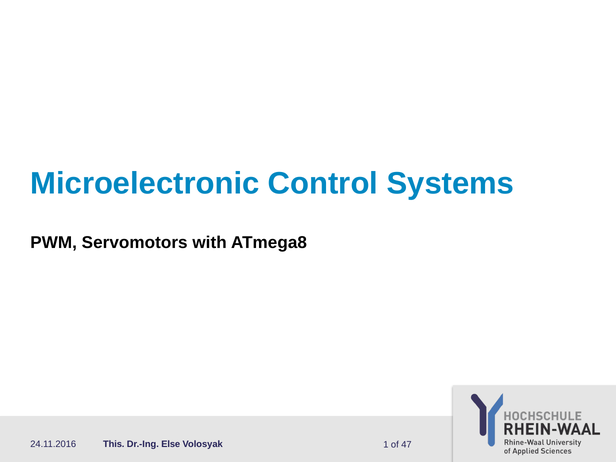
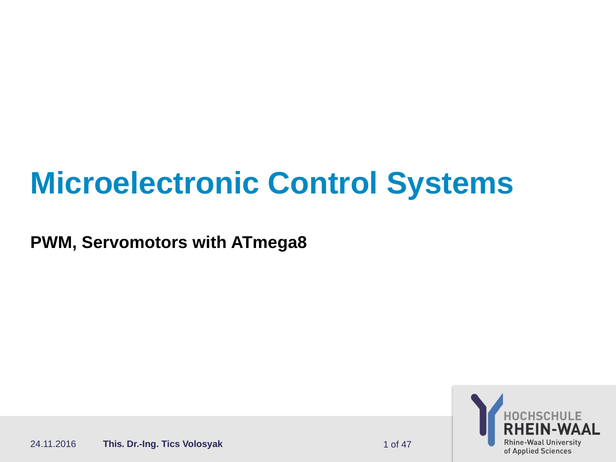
Else: Else -> Tics
